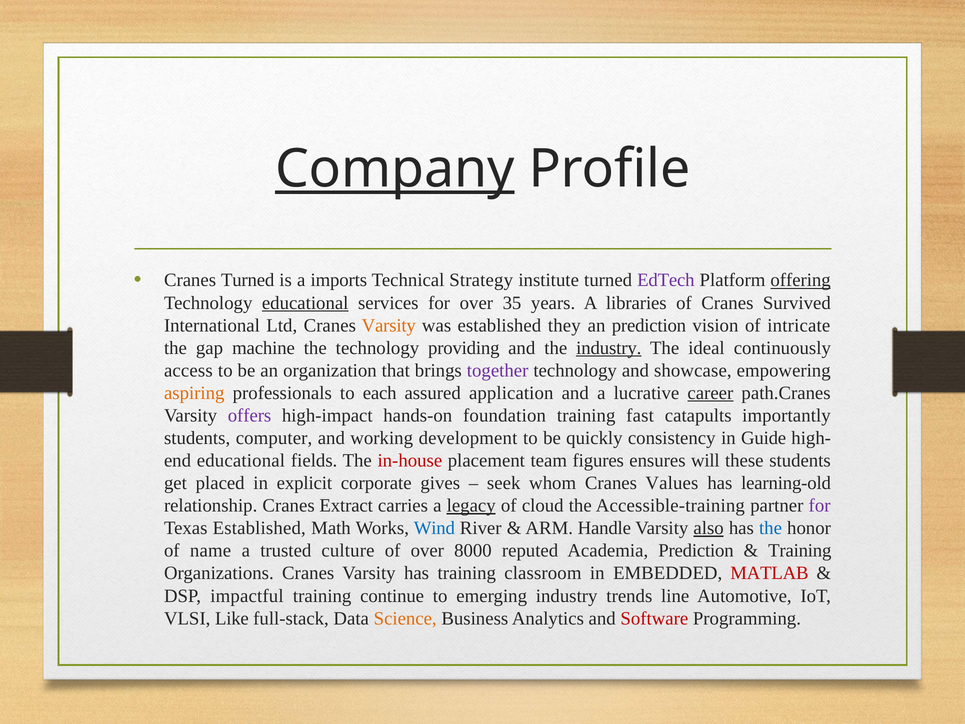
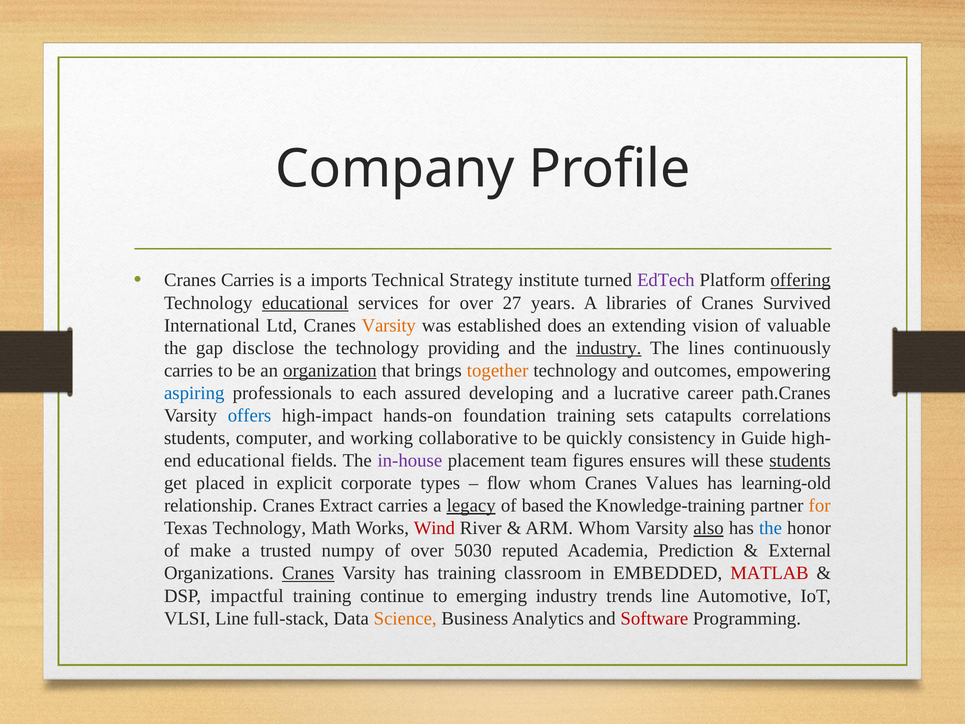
Company underline: present -> none
Cranes Turned: Turned -> Carries
35: 35 -> 27
they: they -> does
an prediction: prediction -> extending
intricate: intricate -> valuable
machine: machine -> disclose
ideal: ideal -> lines
access at (188, 370): access -> carries
organization underline: none -> present
together colour: purple -> orange
showcase: showcase -> outcomes
aspiring colour: orange -> blue
application: application -> developing
career underline: present -> none
offers colour: purple -> blue
fast: fast -> sets
importantly: importantly -> correlations
development: development -> collaborative
in-house colour: red -> purple
students at (800, 460) underline: none -> present
gives: gives -> types
seek: seek -> flow
cloud: cloud -> based
Accessible-training: Accessible-training -> Knowledge-training
for at (820, 505) colour: purple -> orange
Texas Established: Established -> Technology
Wind colour: blue -> red
ARM Handle: Handle -> Whom
name: name -> make
culture: culture -> numpy
8000: 8000 -> 5030
Training at (800, 551): Training -> External
Cranes at (308, 573) underline: none -> present
VLSI Like: Like -> Line
